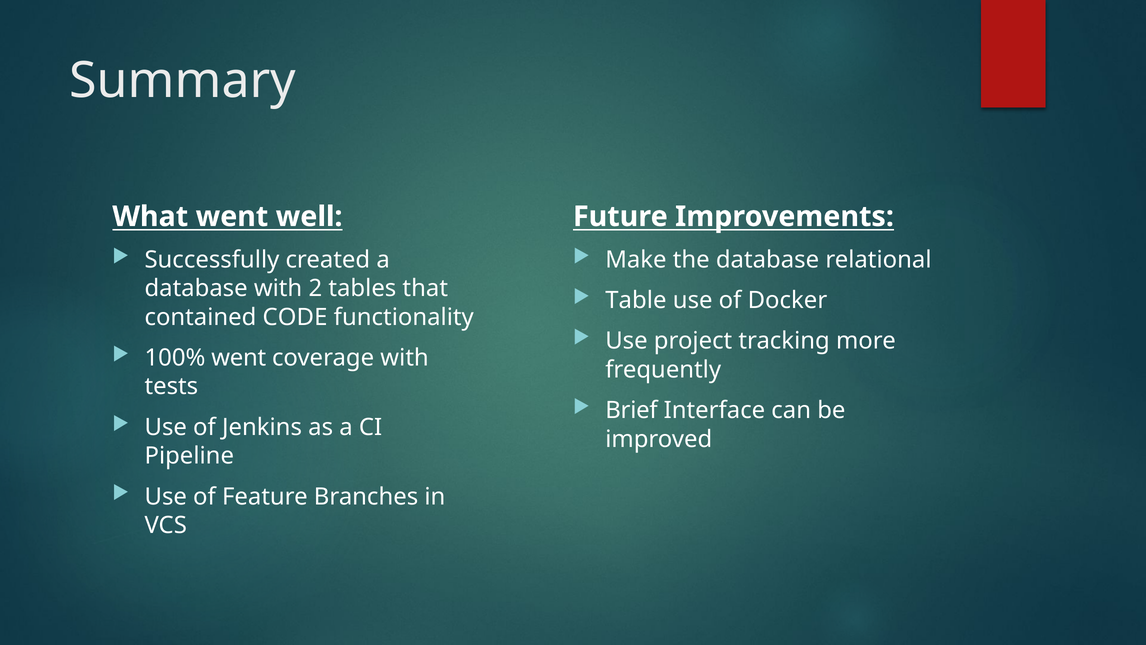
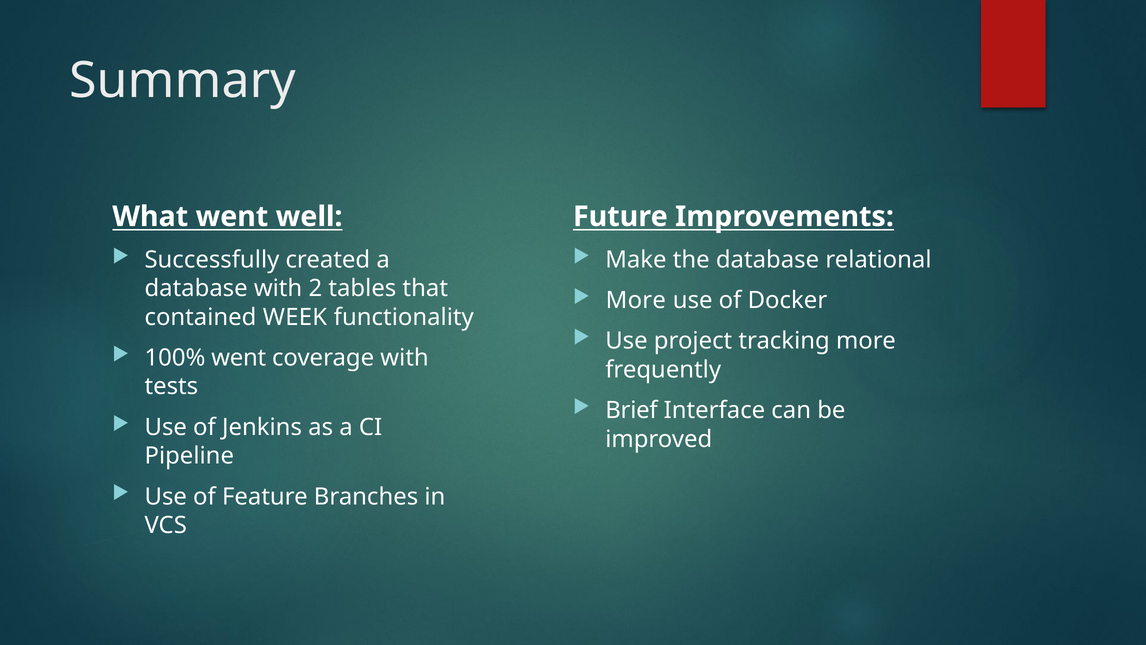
Table at (636, 300): Table -> More
CODE: CODE -> WEEK
